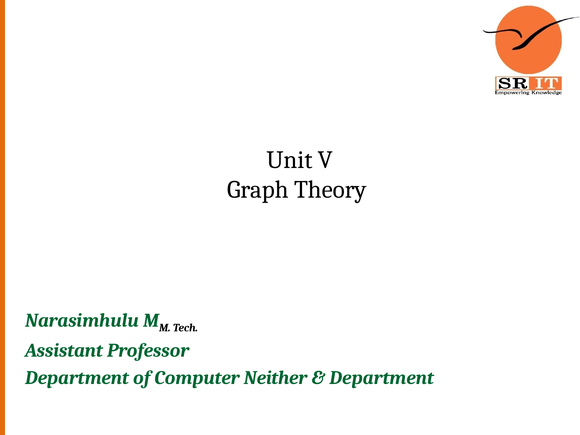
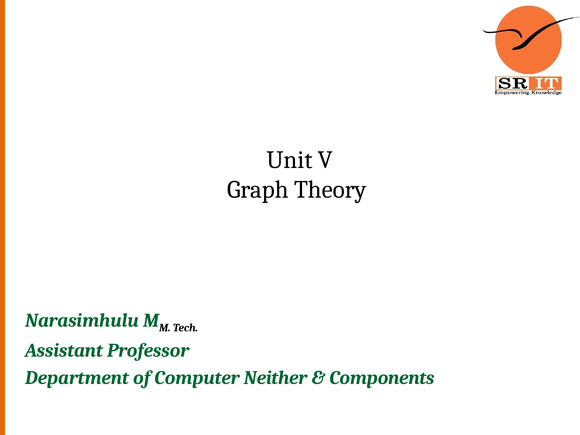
Department at (382, 378): Department -> Components
